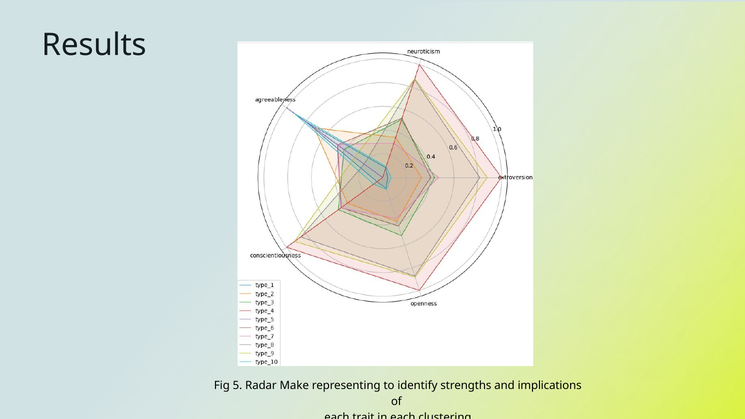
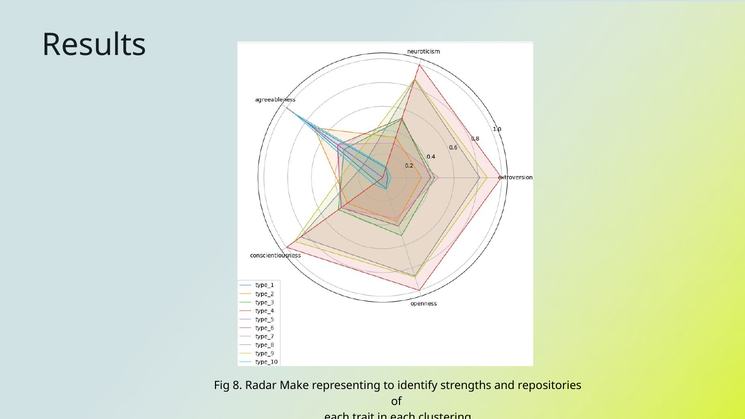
5: 5 -> 8
implications: implications -> repositories
